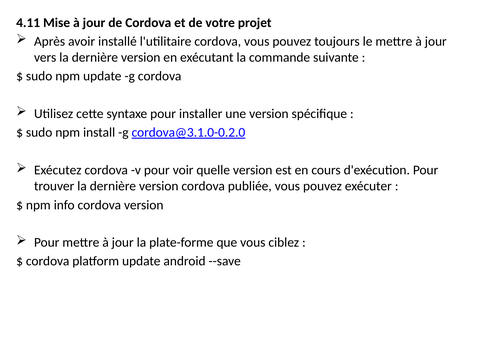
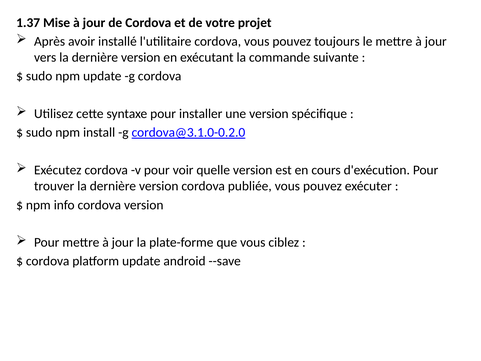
4.11: 4.11 -> 1.37
